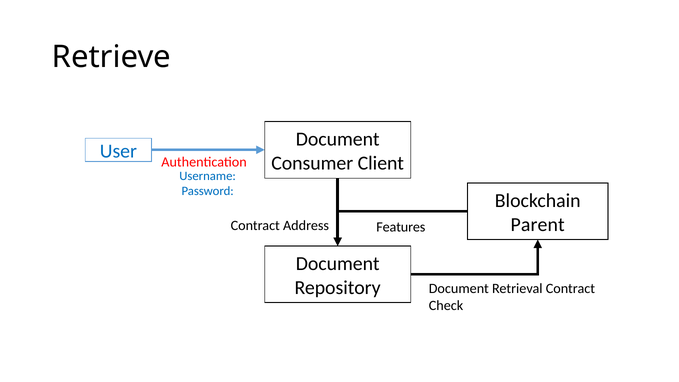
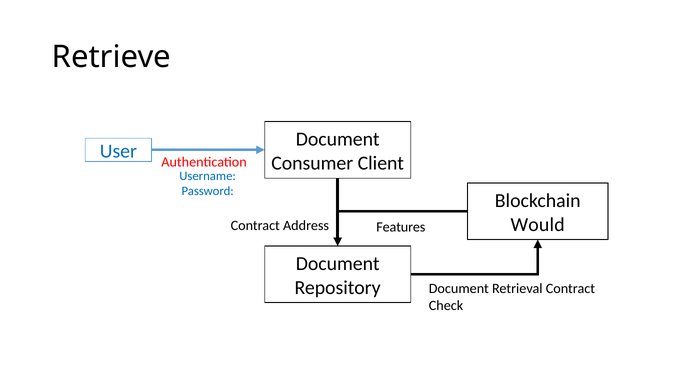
Parent: Parent -> Would
